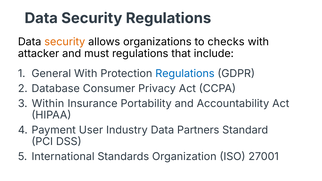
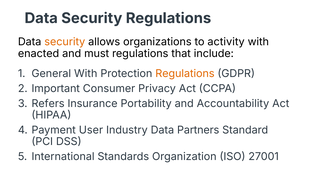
checks: checks -> activity
attacker: attacker -> enacted
Regulations at (185, 74) colour: blue -> orange
Database: Database -> Important
Within: Within -> Refers
